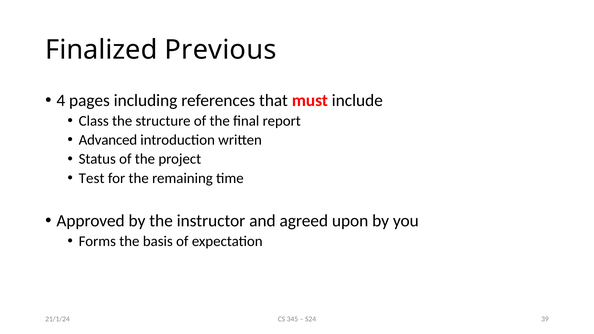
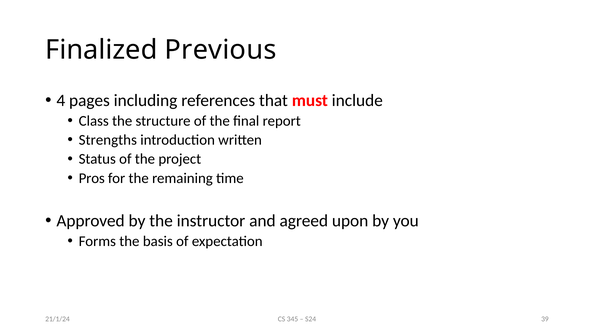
Advanced: Advanced -> Strengths
Test: Test -> Pros
